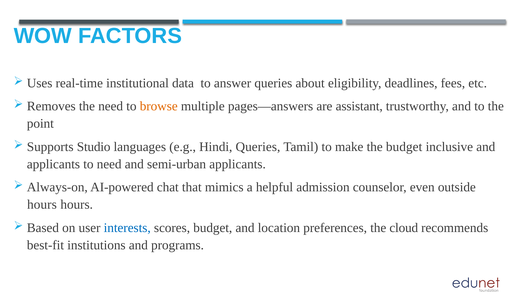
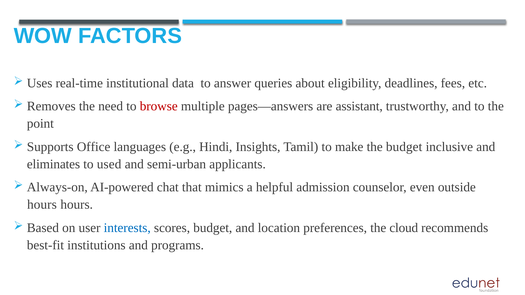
browse colour: orange -> red
Studio: Studio -> Office
Hindi Queries: Queries -> Insights
applicants at (53, 164): applicants -> eliminates
to need: need -> used
